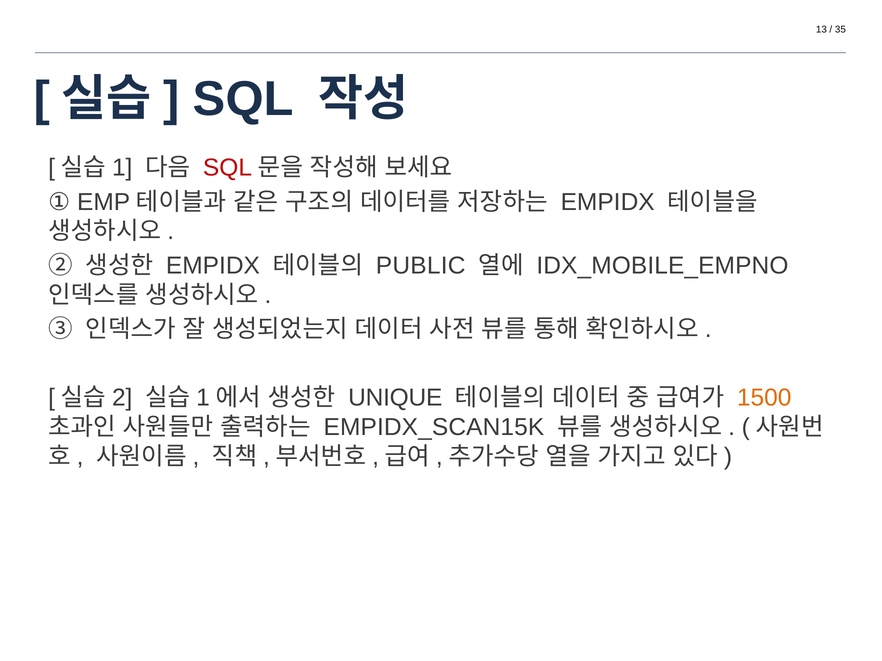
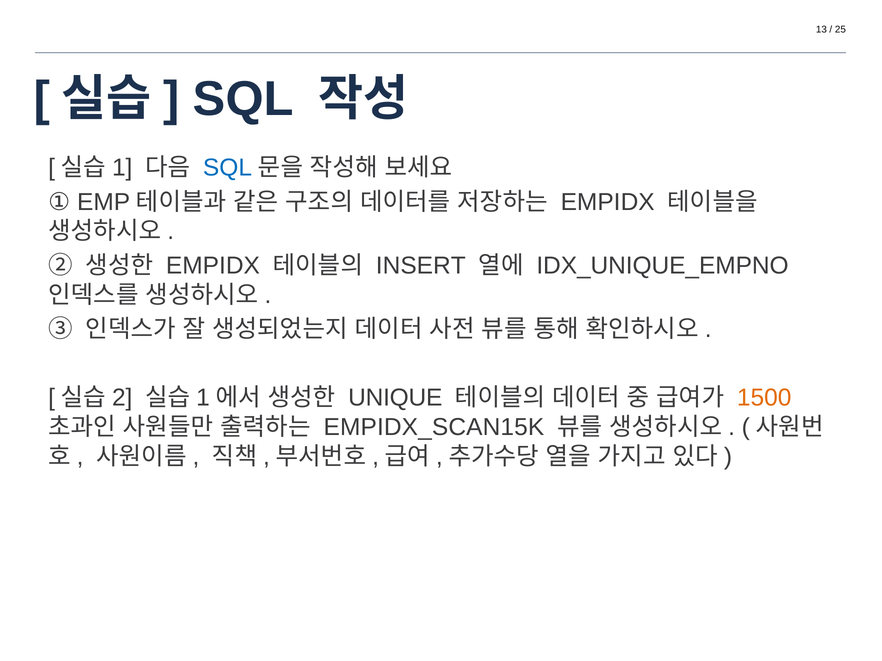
35: 35 -> 25
SQL at (228, 168) colour: red -> blue
PUBLIC: PUBLIC -> INSERT
IDX_MOBILE_EMPNO: IDX_MOBILE_EMPNO -> IDX_UNIQUE_EMPNO
